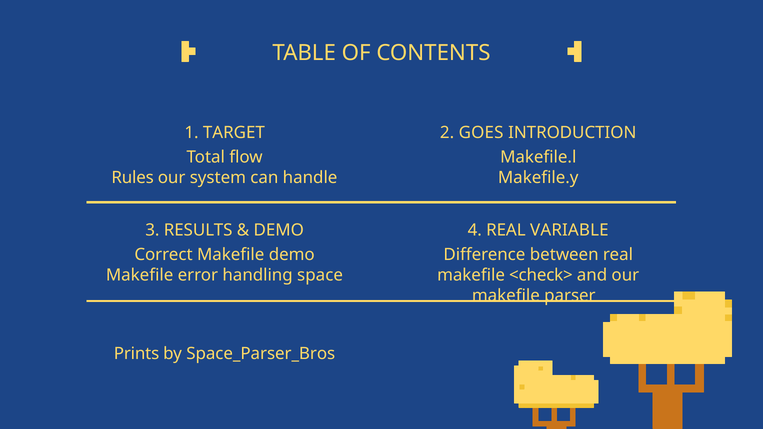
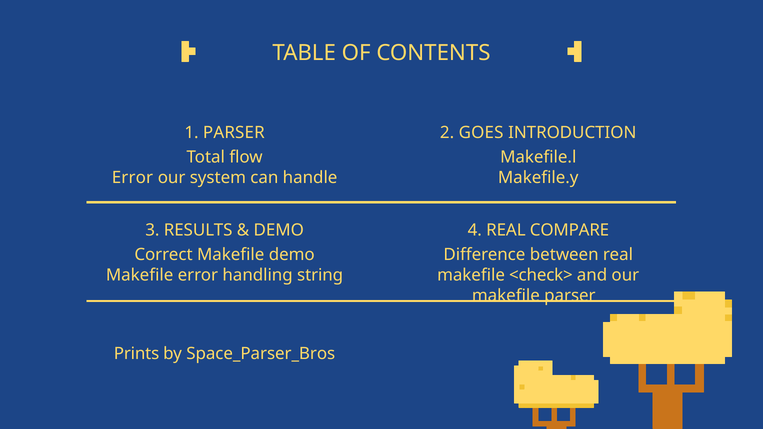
1 TARGET: TARGET -> PARSER
Rules at (133, 178): Rules -> Error
VARIABLE: VARIABLE -> COMPARE
space: space -> string
